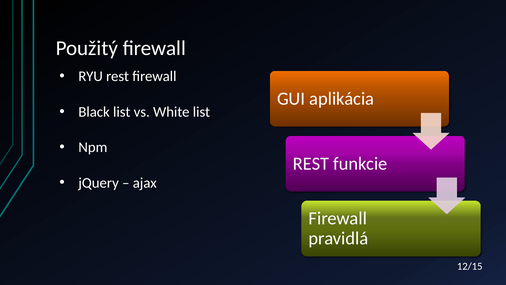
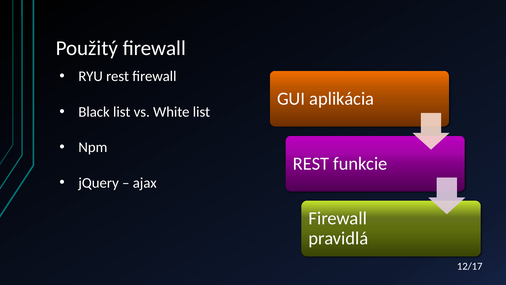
12/15: 12/15 -> 12/17
